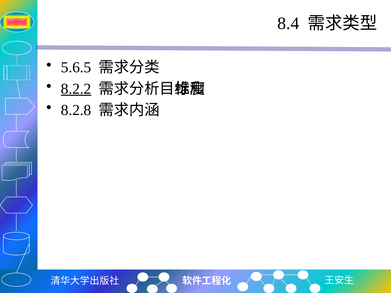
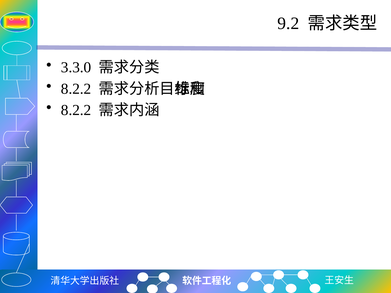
8.4: 8.4 -> 9.2
5.6.5: 5.6.5 -> 3.3.0
8.2.2 at (76, 89) underline: present -> none
8.2.8 at (76, 110): 8.2.8 -> 8.2.2
